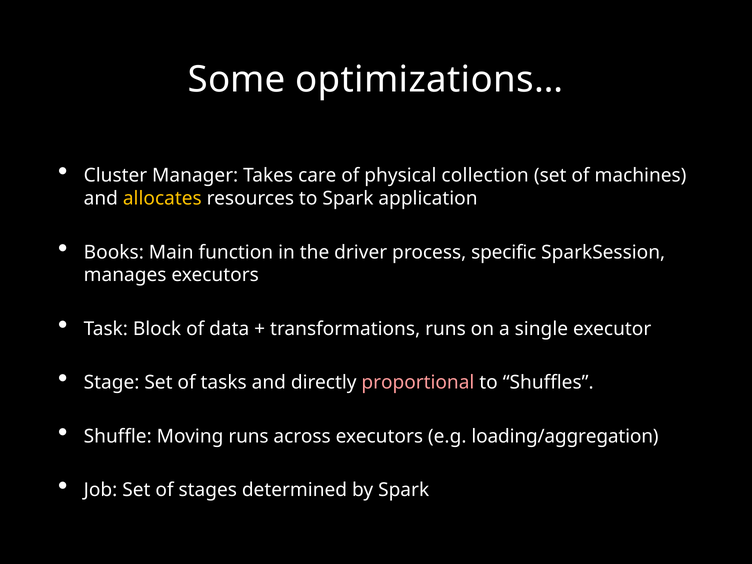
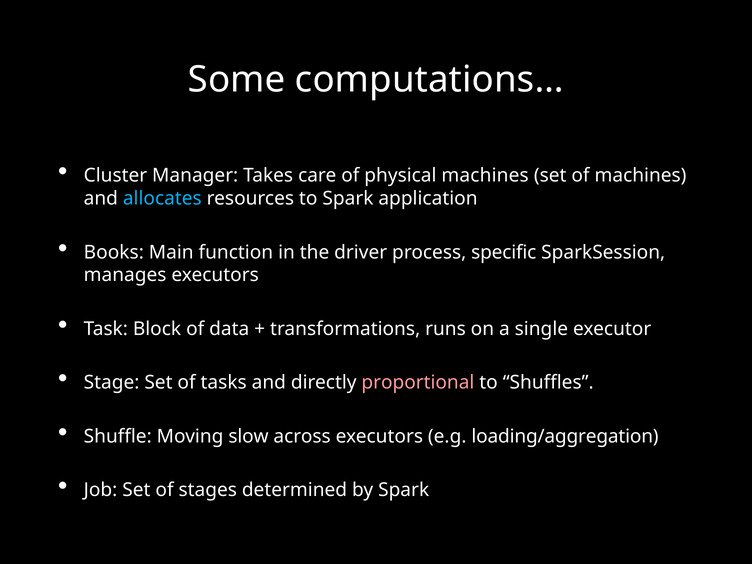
optimizations…: optimizations… -> computations…
physical collection: collection -> machines
allocates colour: yellow -> light blue
Moving runs: runs -> slow
